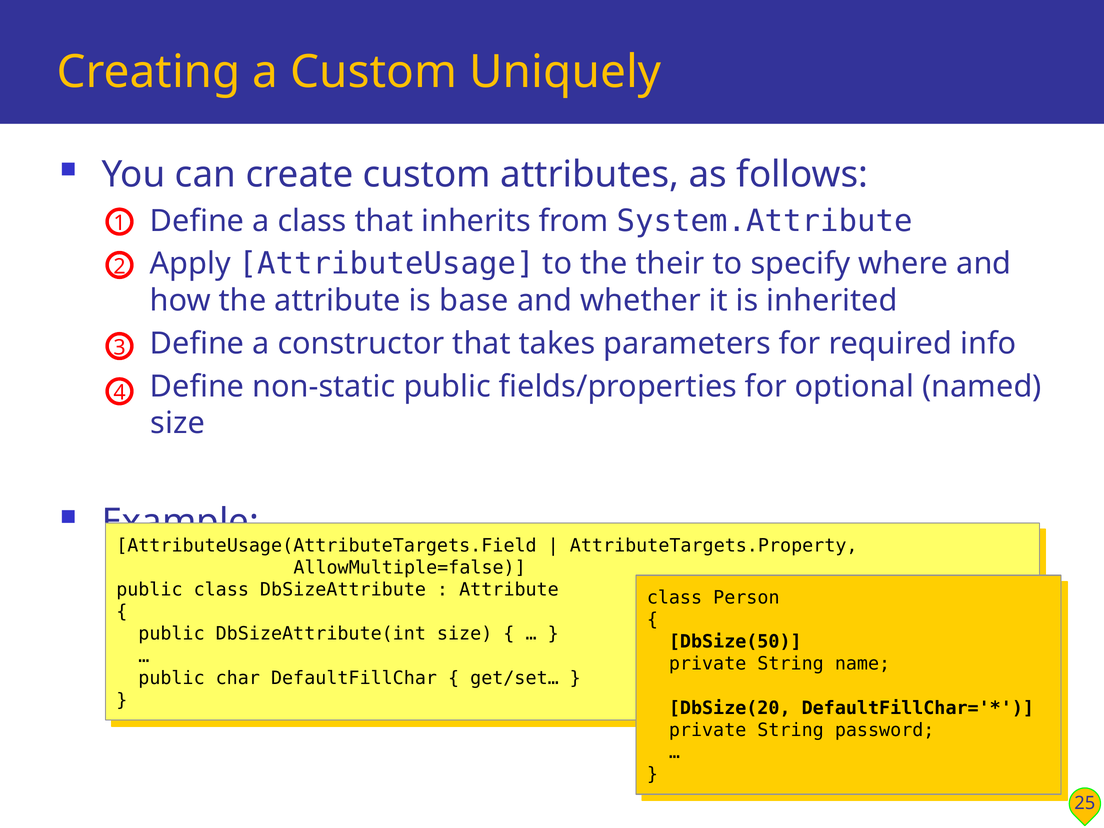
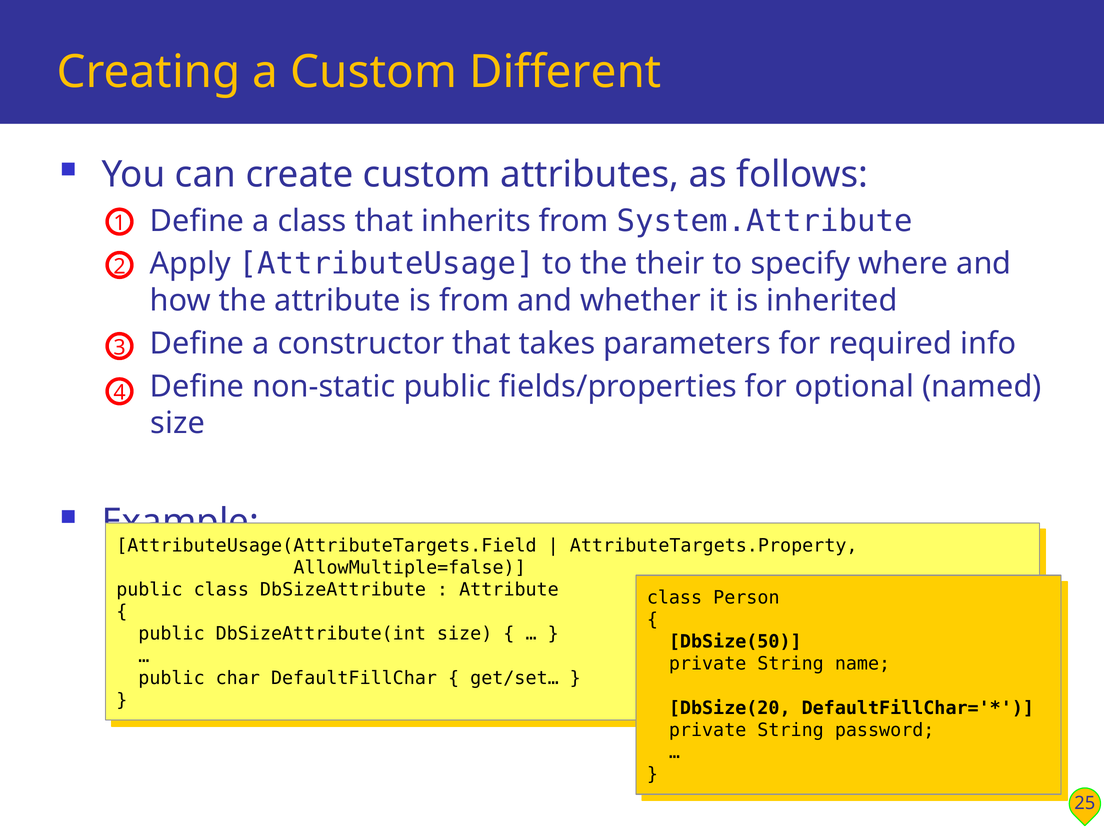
Uniquely: Uniquely -> Different
is base: base -> from
